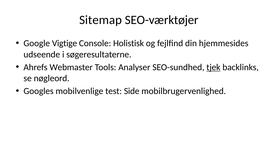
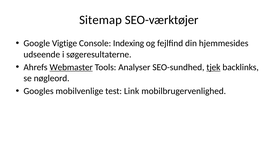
Holistisk: Holistisk -> Indexing
Webmaster underline: none -> present
Side: Side -> Link
